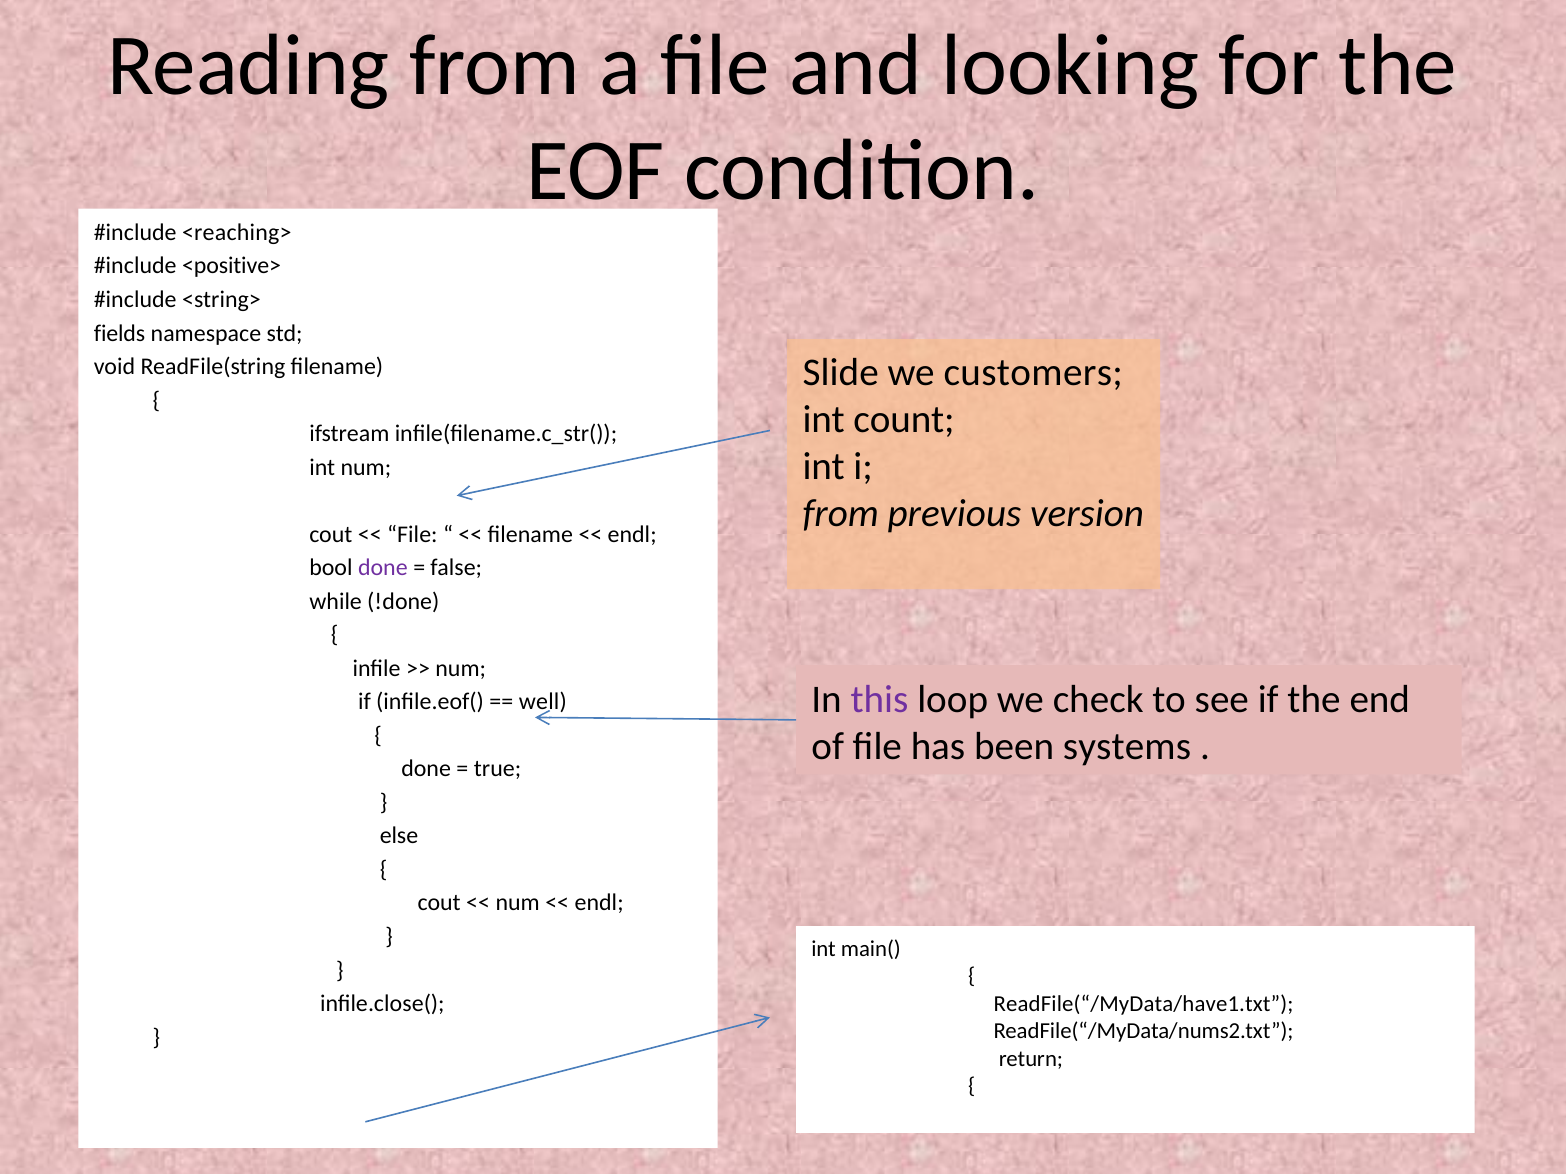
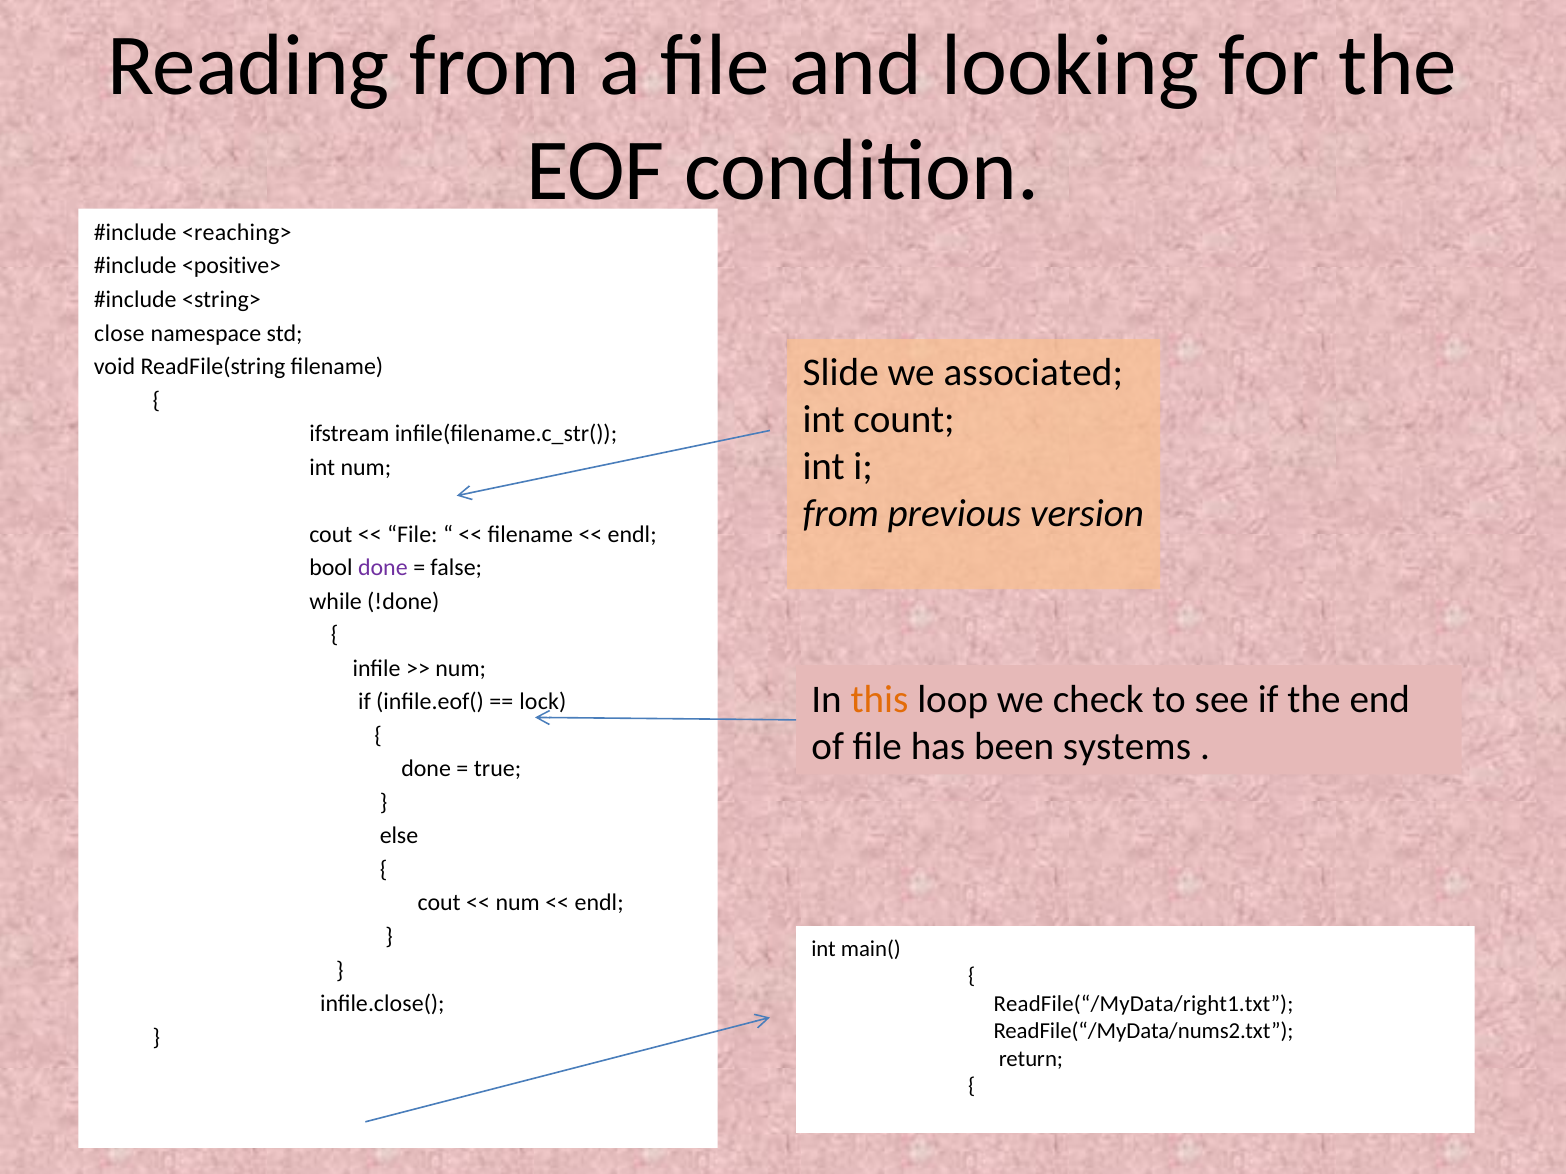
fields: fields -> close
customers: customers -> associated
this colour: purple -> orange
well: well -> lock
ReadFile(“/MyData/have1.txt: ReadFile(“/MyData/have1.txt -> ReadFile(“/MyData/right1.txt
